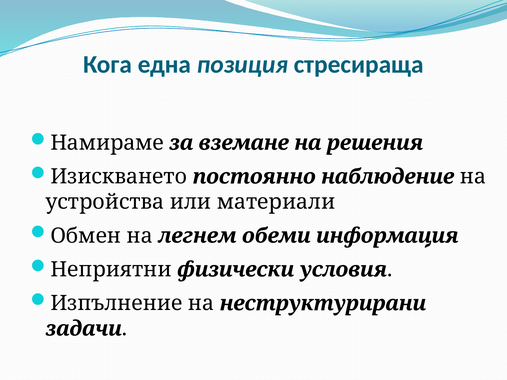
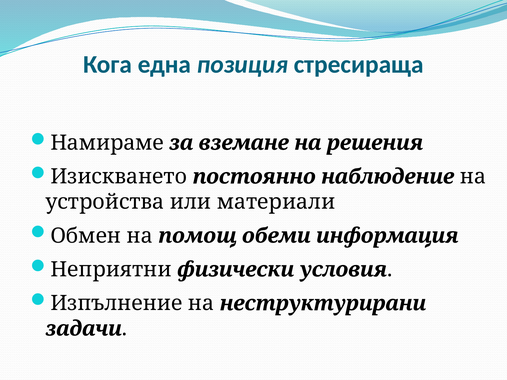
легнем: легнем -> помощ
